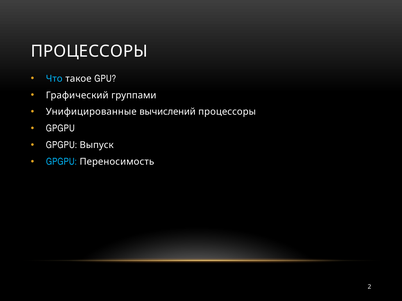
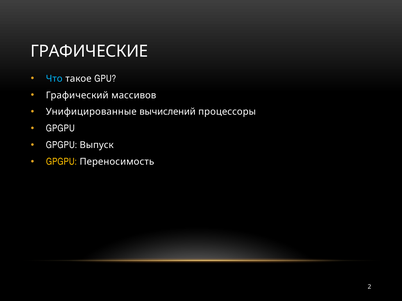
ПРОЦЕССОРЫ at (89, 51): ПРОЦЕССОРЫ -> ГРАФИЧЕСКИЕ
группами: группами -> массивов
GPGPU at (61, 162) colour: light blue -> yellow
